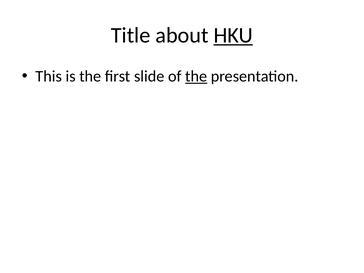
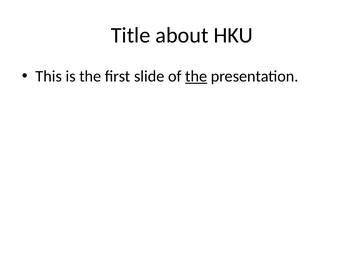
HKU underline: present -> none
